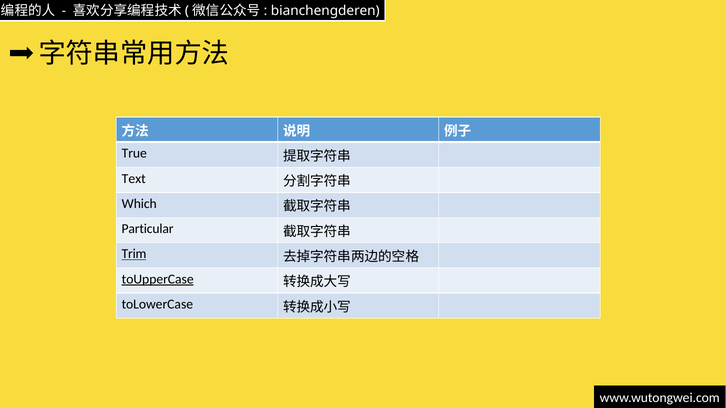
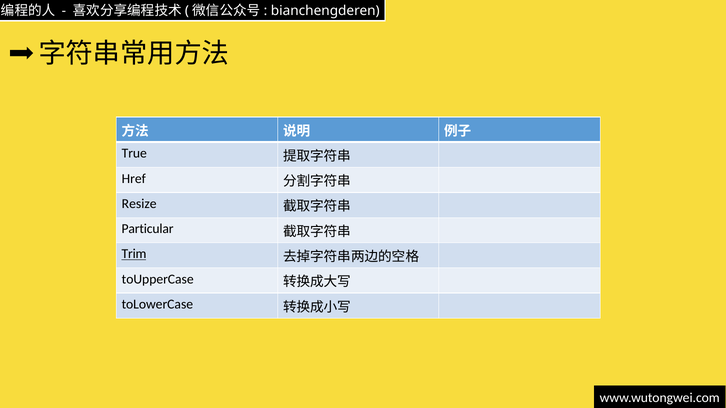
Text: Text -> Href
Which: Which -> Resize
toUpperCase underline: present -> none
